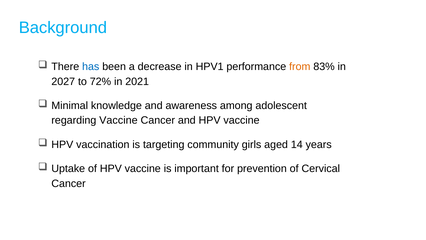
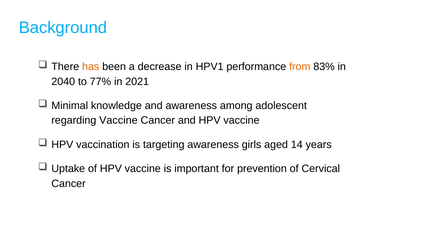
has colour: blue -> orange
2027: 2027 -> 2040
72%: 72% -> 77%
targeting community: community -> awareness
